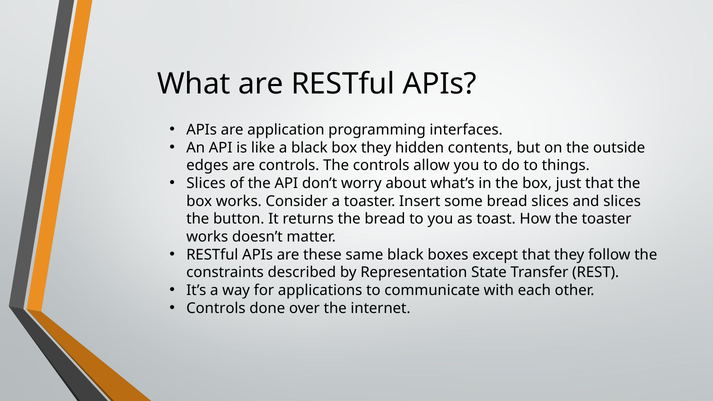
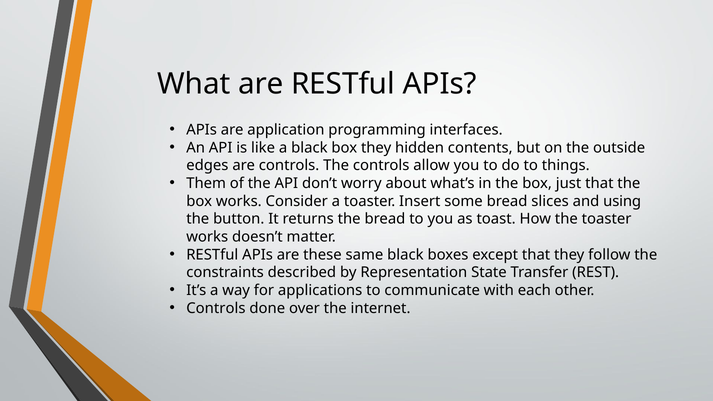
Slices at (206, 183): Slices -> Them
and slices: slices -> using
